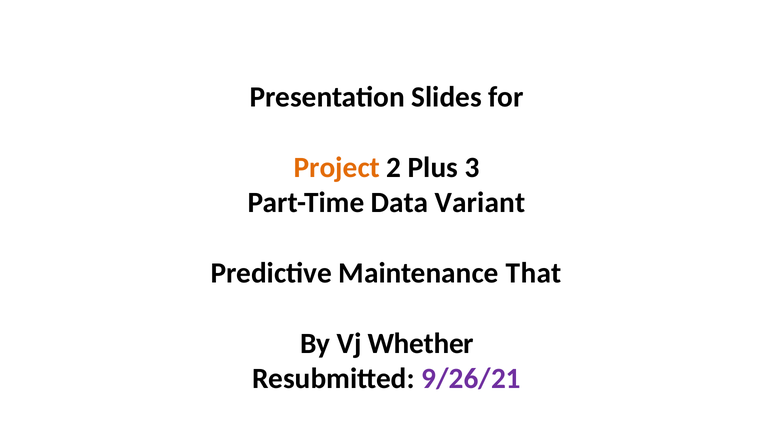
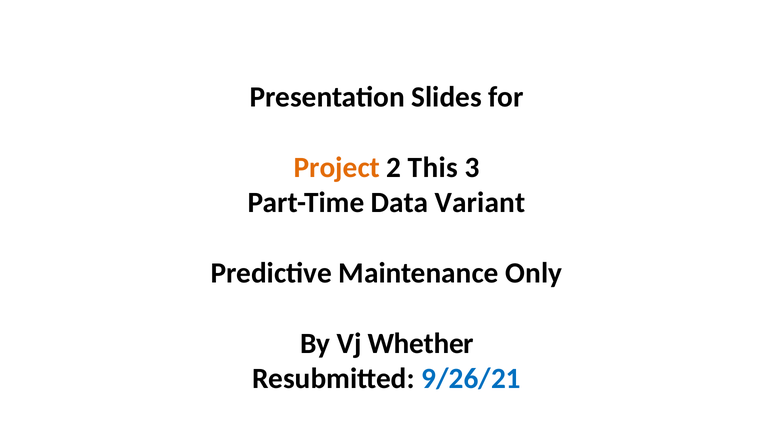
Plus: Plus -> This
That: That -> Only
9/26/21 colour: purple -> blue
